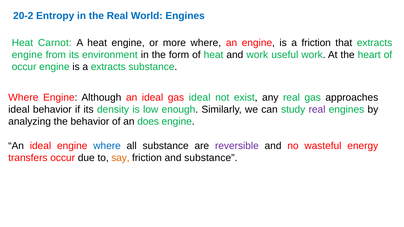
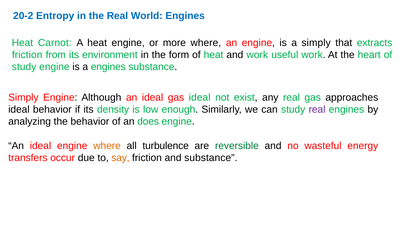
a friction: friction -> simply
engine at (27, 55): engine -> friction
occur at (24, 67): occur -> study
a extracts: extracts -> engines
Where at (23, 98): Where -> Simply
where at (107, 146) colour: blue -> orange
all substance: substance -> turbulence
reversible colour: purple -> green
